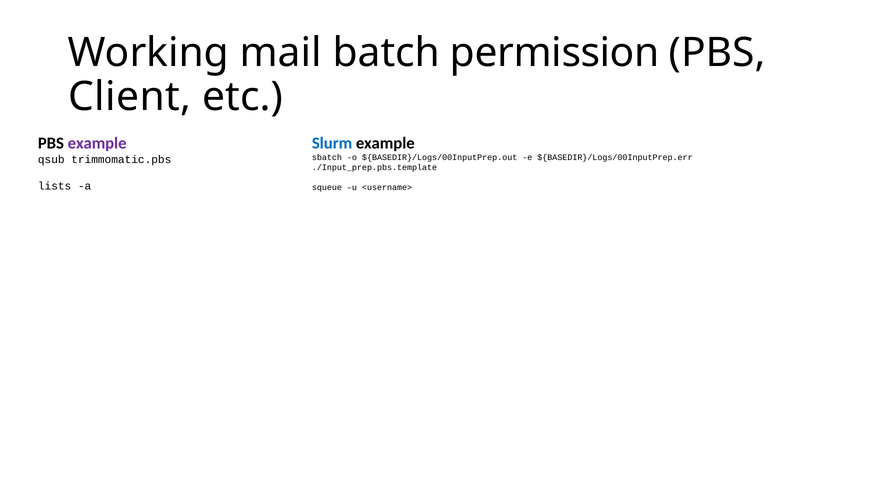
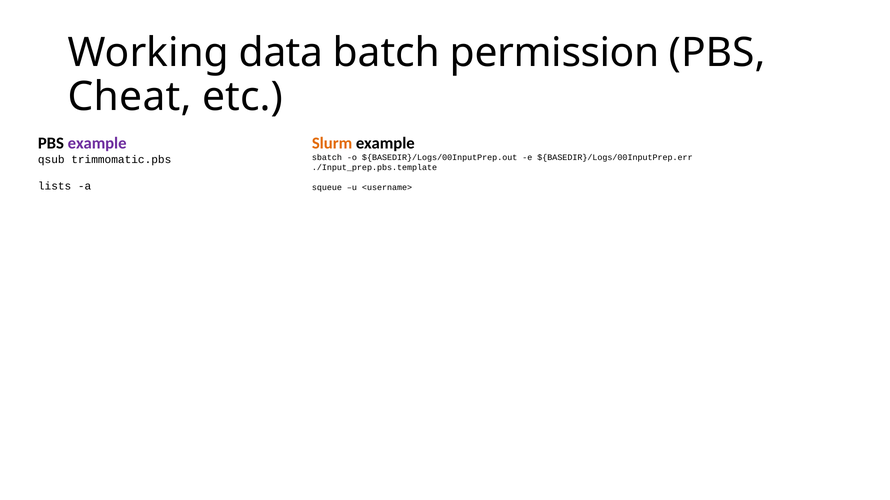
mail: mail -> data
Client: Client -> Cheat
Slurm colour: blue -> orange
